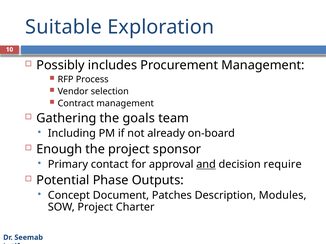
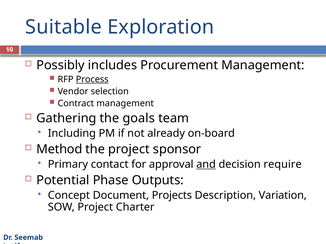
Process underline: none -> present
Enough: Enough -> Method
Patches: Patches -> Projects
Modules: Modules -> Variation
